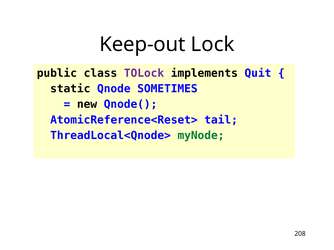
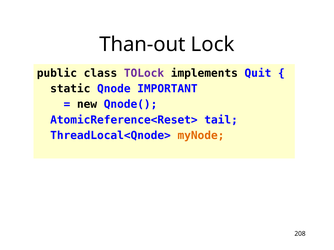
Keep-out: Keep-out -> Than-out
SOMETIMES: SOMETIMES -> IMPORTANT
myNode colour: green -> orange
